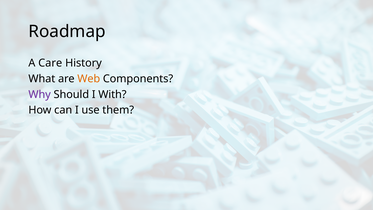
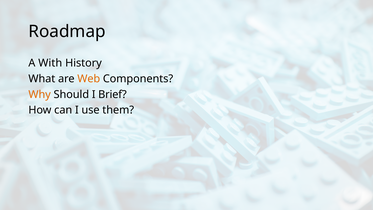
Care: Care -> With
Why colour: purple -> orange
With: With -> Brief
